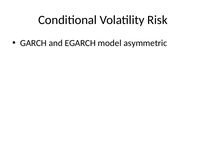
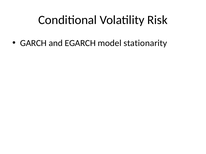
asymmetric: asymmetric -> stationarity
